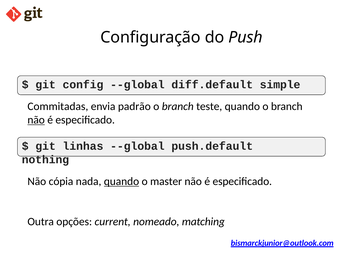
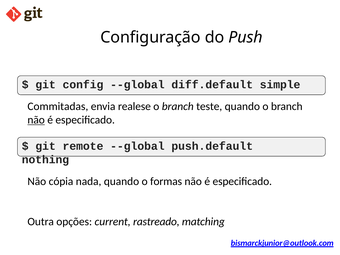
padrão: padrão -> realese
linhas: linhas -> remote
quando at (122, 181) underline: present -> none
master: master -> formas
nomeado: nomeado -> rastreado
